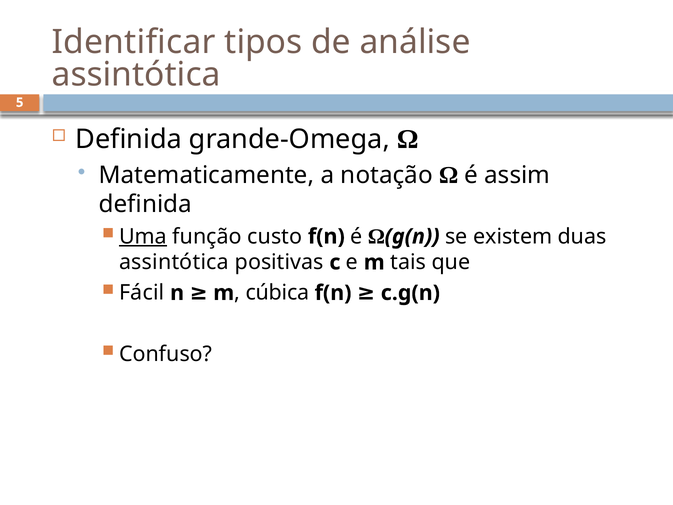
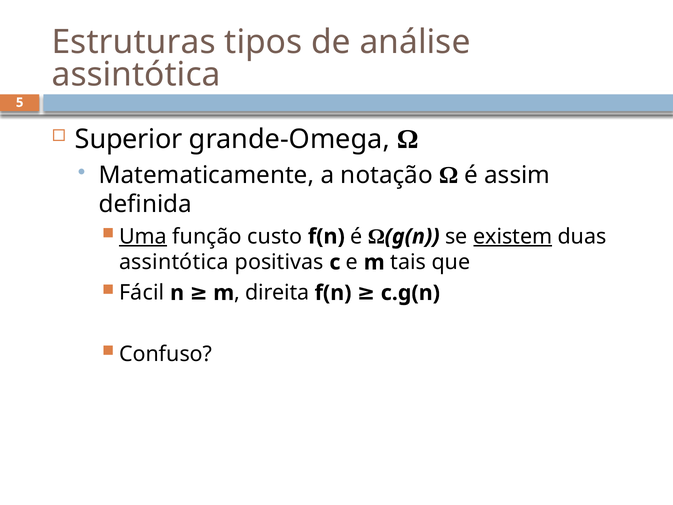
Identificar: Identificar -> Estruturas
Definida at (129, 139): Definida -> Superior
existem underline: none -> present
cúbica: cúbica -> direita
